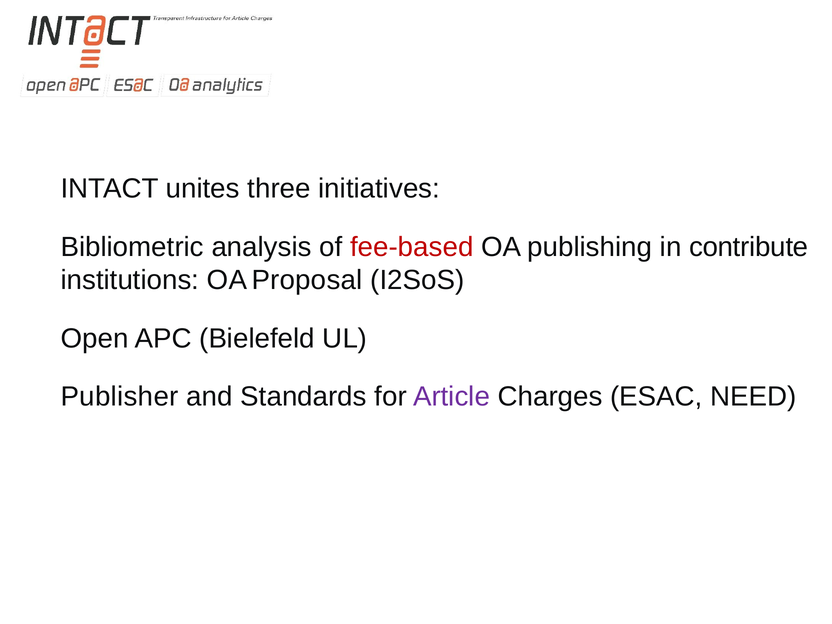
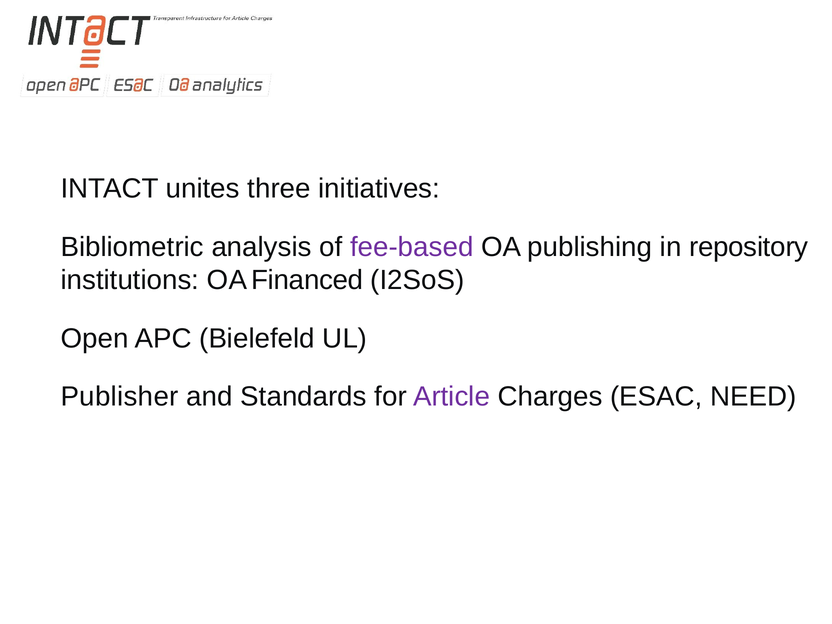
fee-based colour: red -> purple
contribute: contribute -> repository
Proposal: Proposal -> Financed
